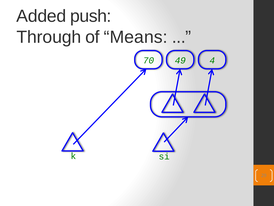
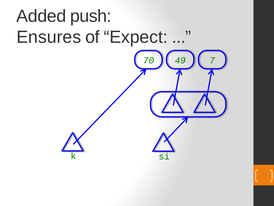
Through: Through -> Ensures
Means: Means -> Expect
4: 4 -> 7
